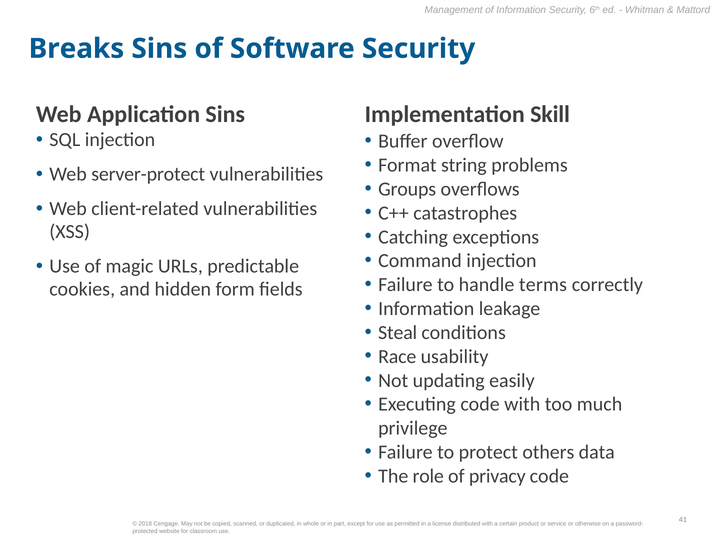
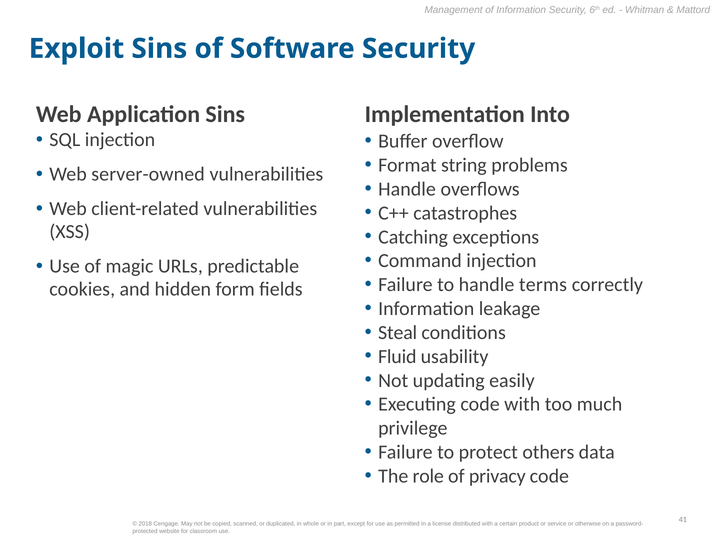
Breaks: Breaks -> Exploit
Skill: Skill -> Into
server-protect: server-protect -> server-owned
Groups at (407, 189): Groups -> Handle
Race: Race -> Fluid
